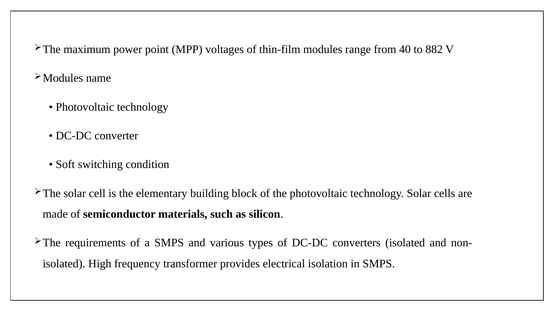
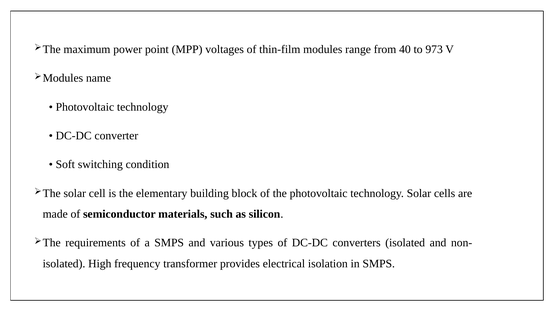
882: 882 -> 973
